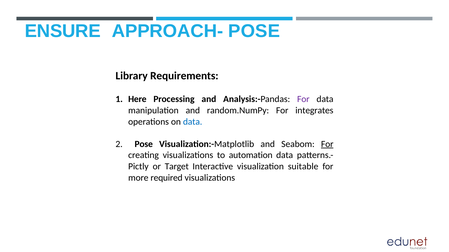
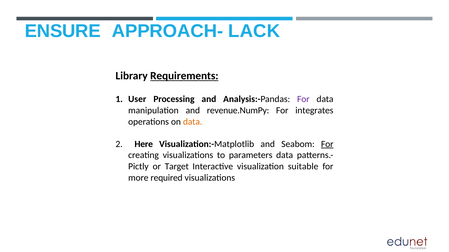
APPROACH- POSE: POSE -> LACK
Requirements underline: none -> present
Here: Here -> User
random.NumPy: random.NumPy -> revenue.NumPy
data at (193, 122) colour: blue -> orange
Pose at (144, 144): Pose -> Here
automation: automation -> parameters
